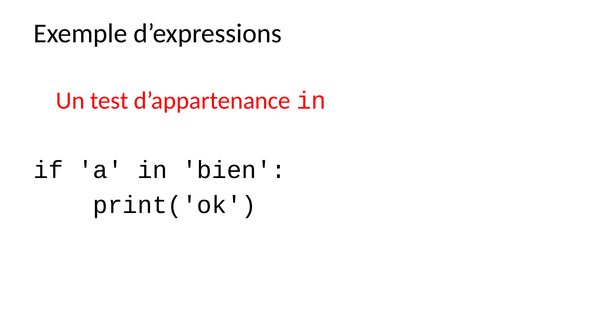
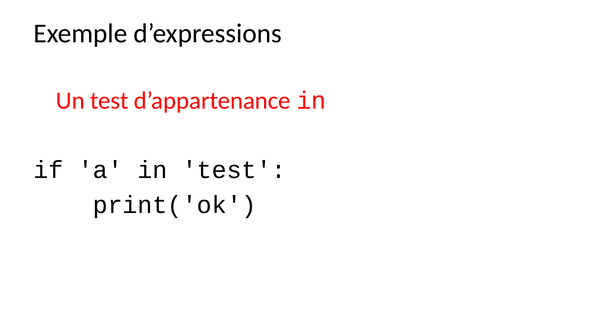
in bien: bien -> test
